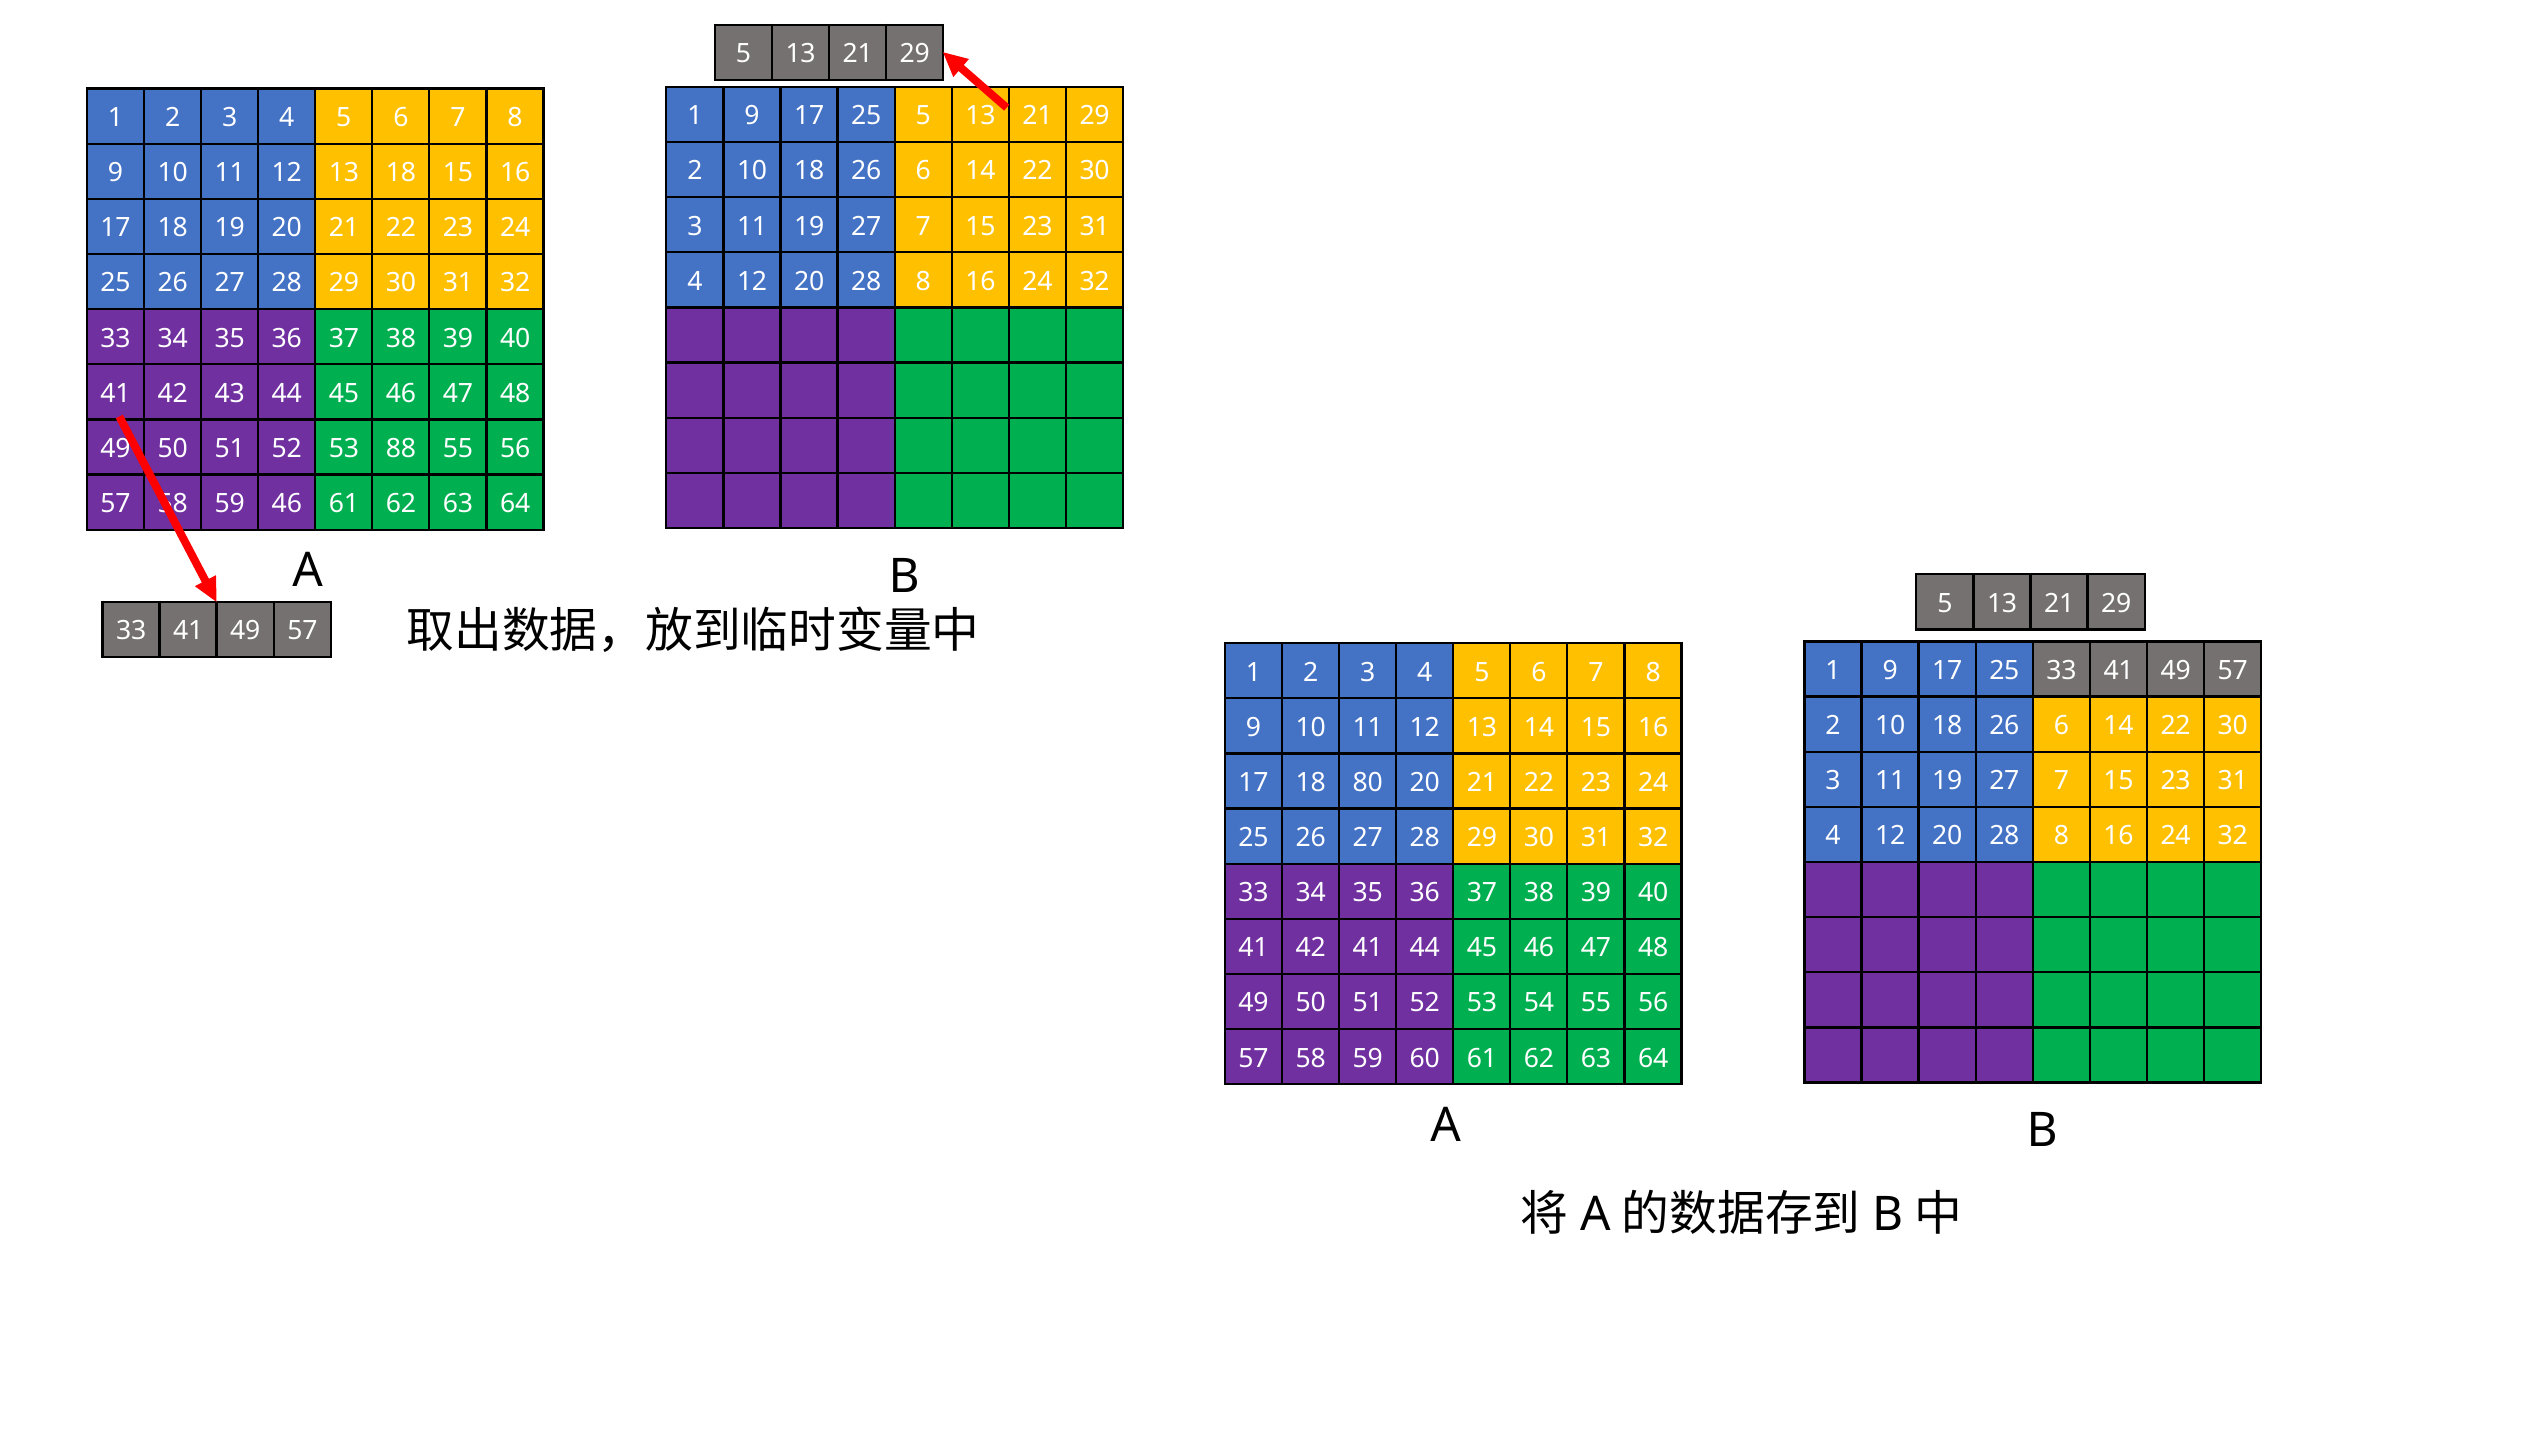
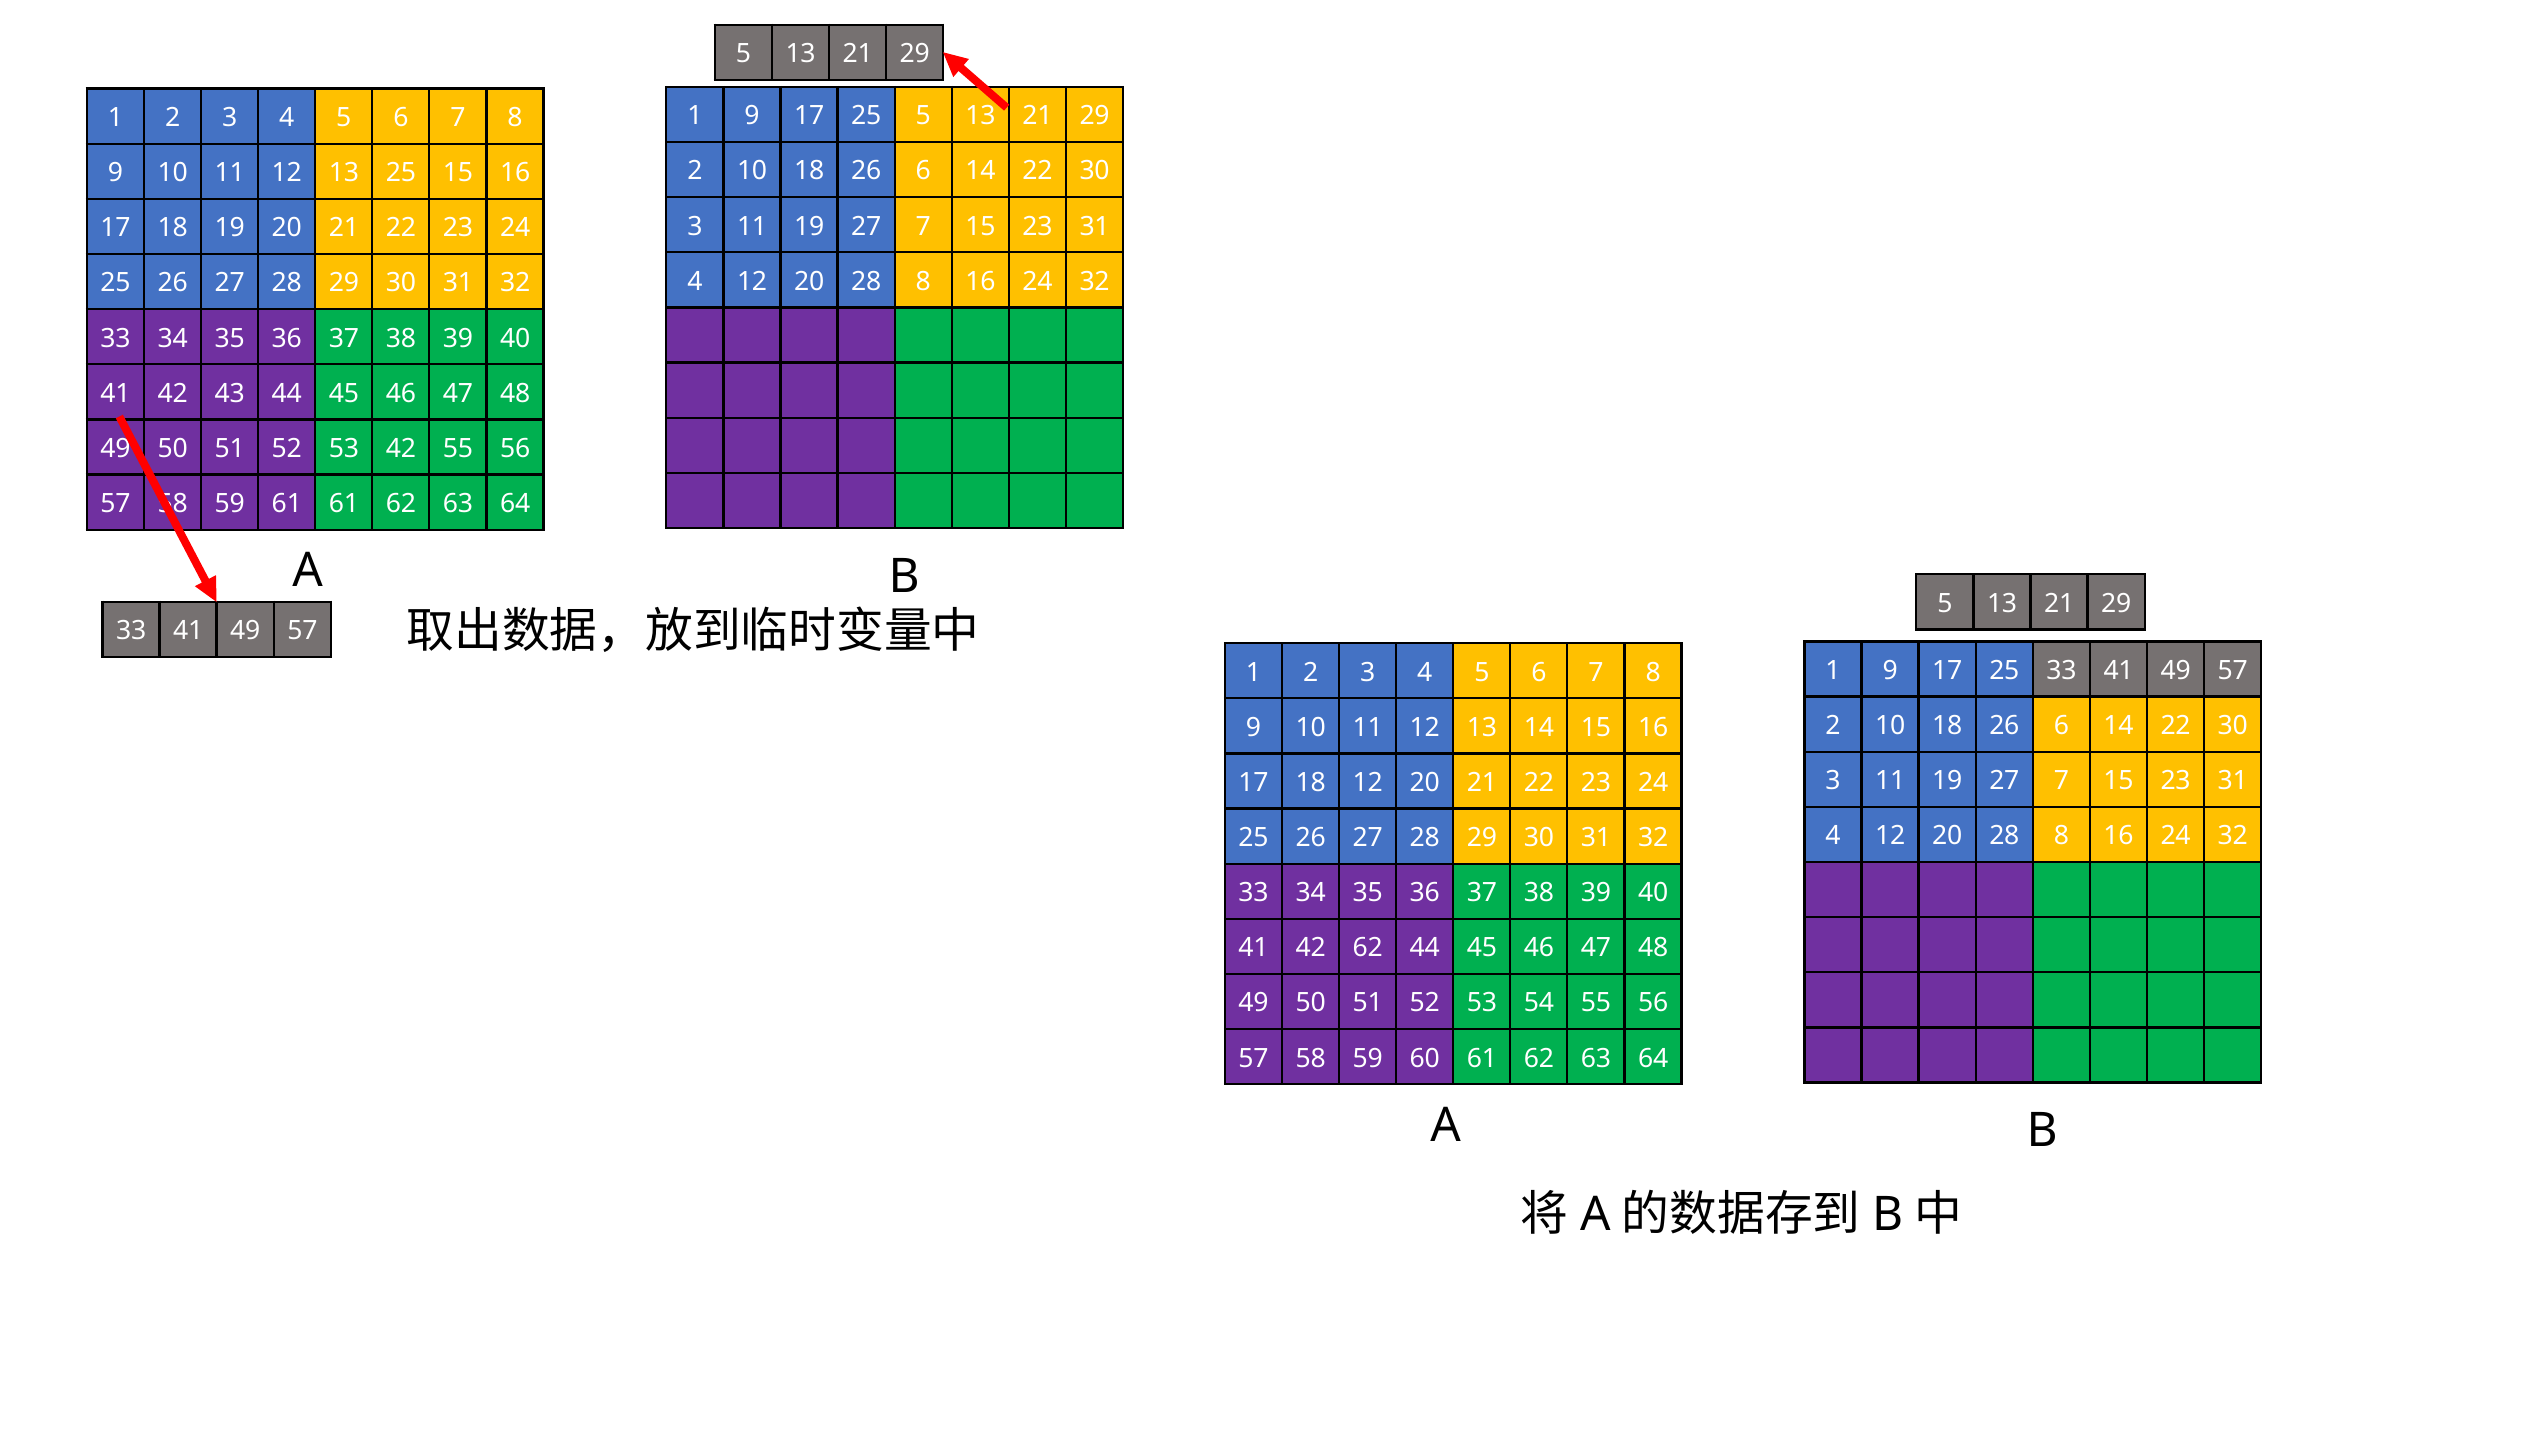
13 18: 18 -> 25
53 88: 88 -> 42
59 46: 46 -> 61
18 80: 80 -> 12
42 41: 41 -> 62
